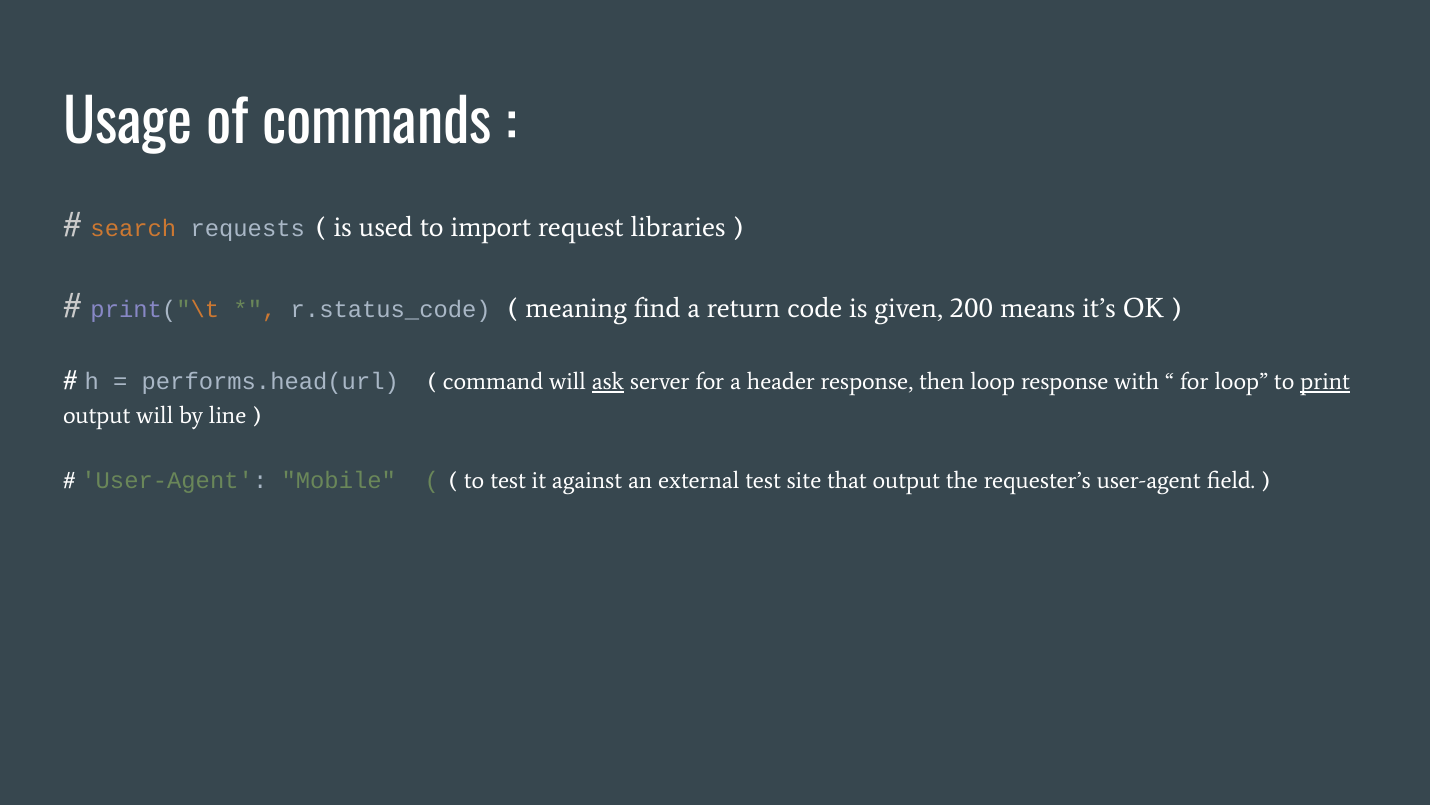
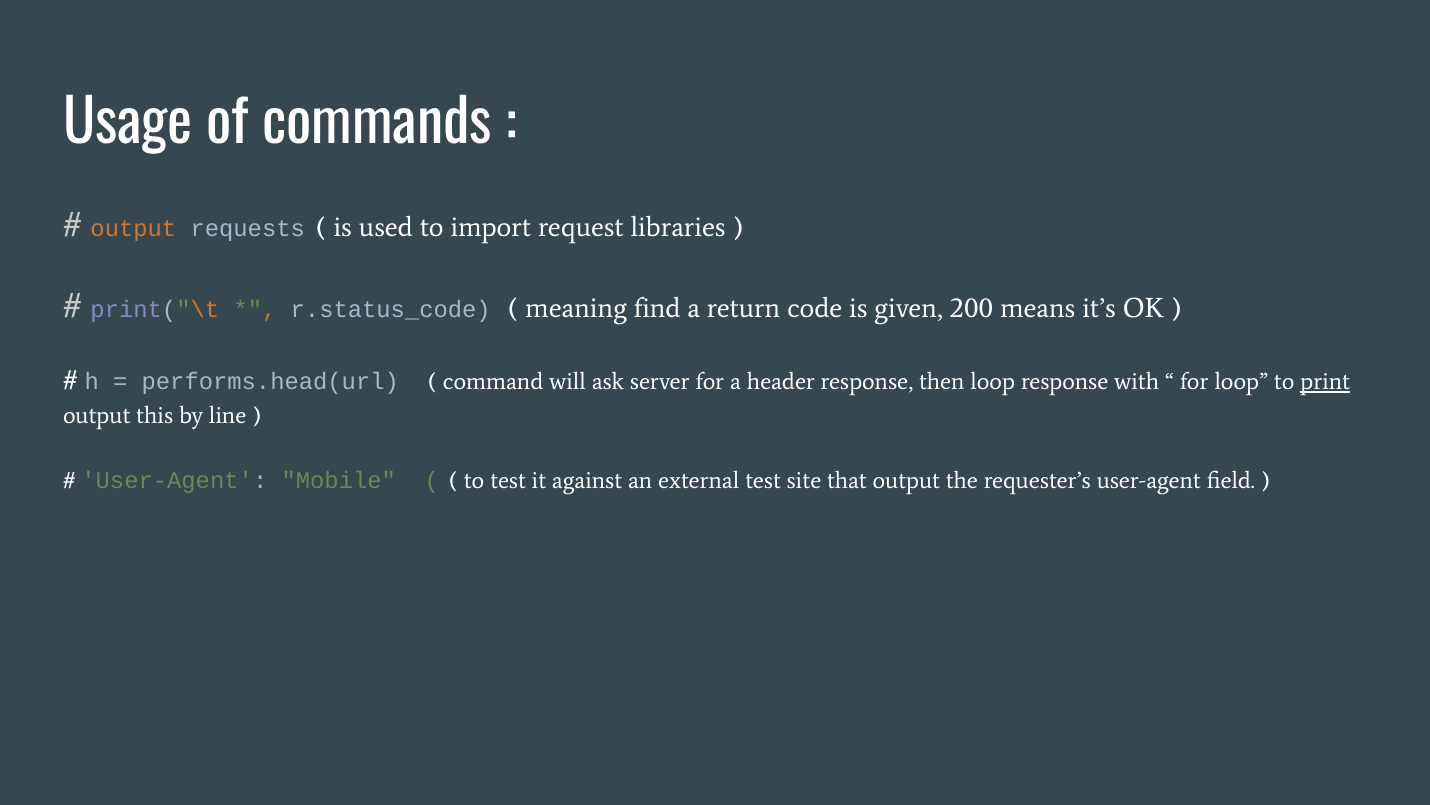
search at (133, 229): search -> output
ask underline: present -> none
output will: will -> this
